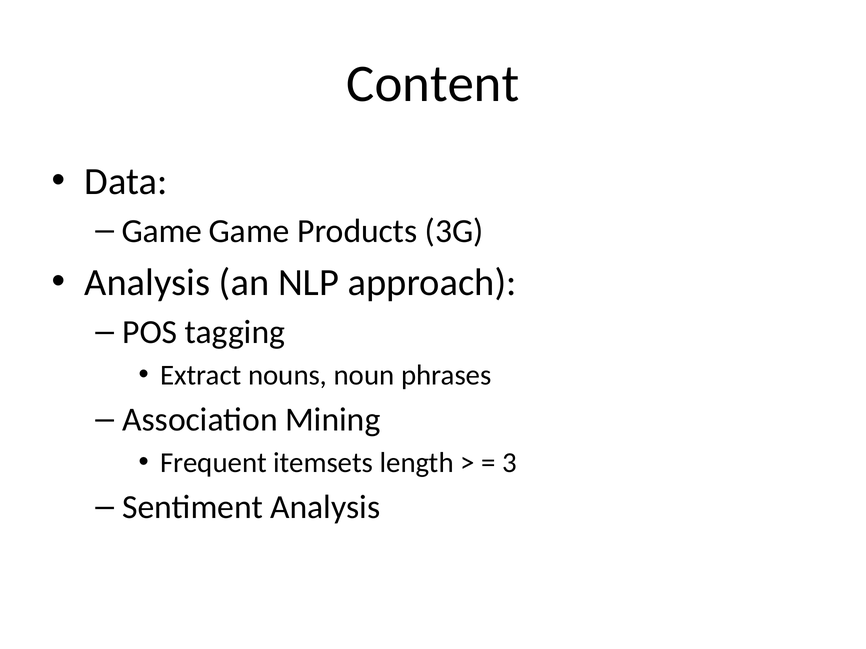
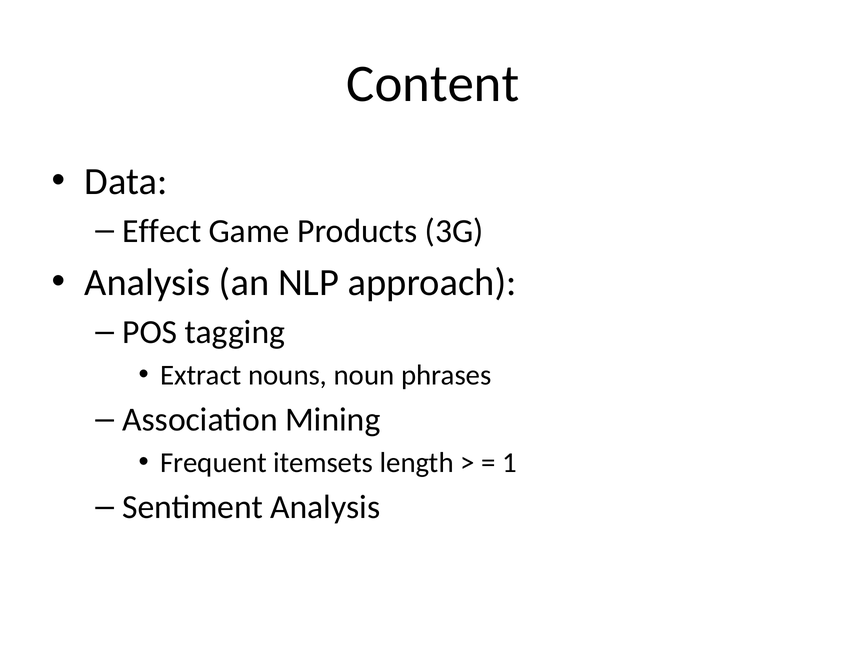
Game at (162, 231): Game -> Effect
3: 3 -> 1
